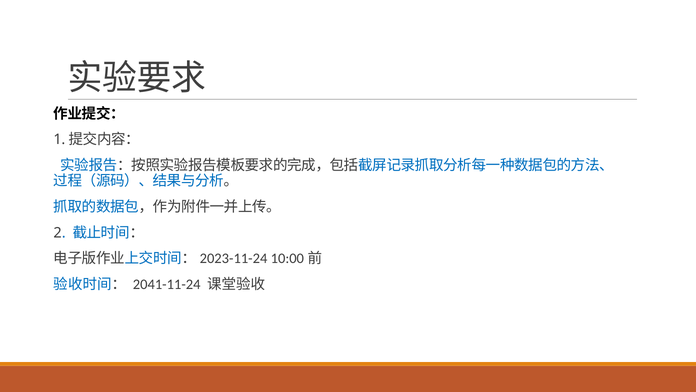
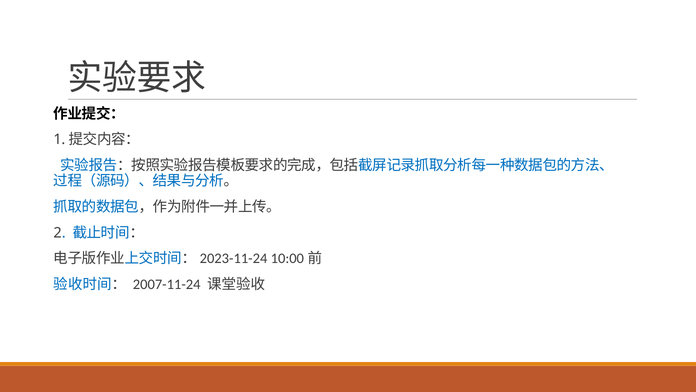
2041-11-24: 2041-11-24 -> 2007-11-24
